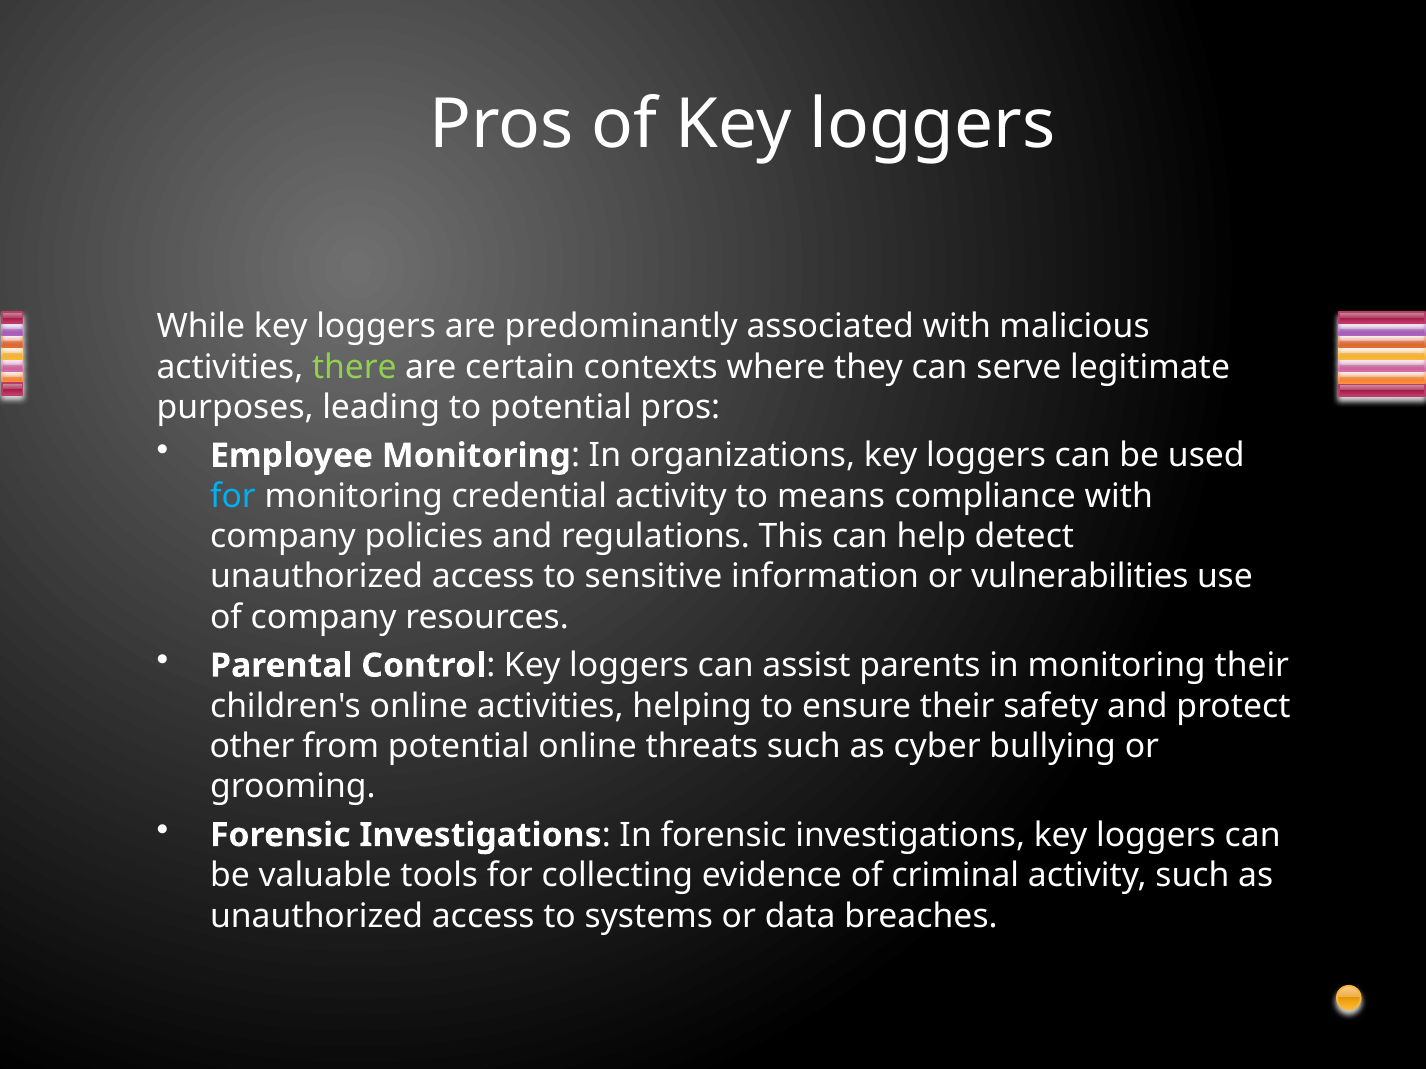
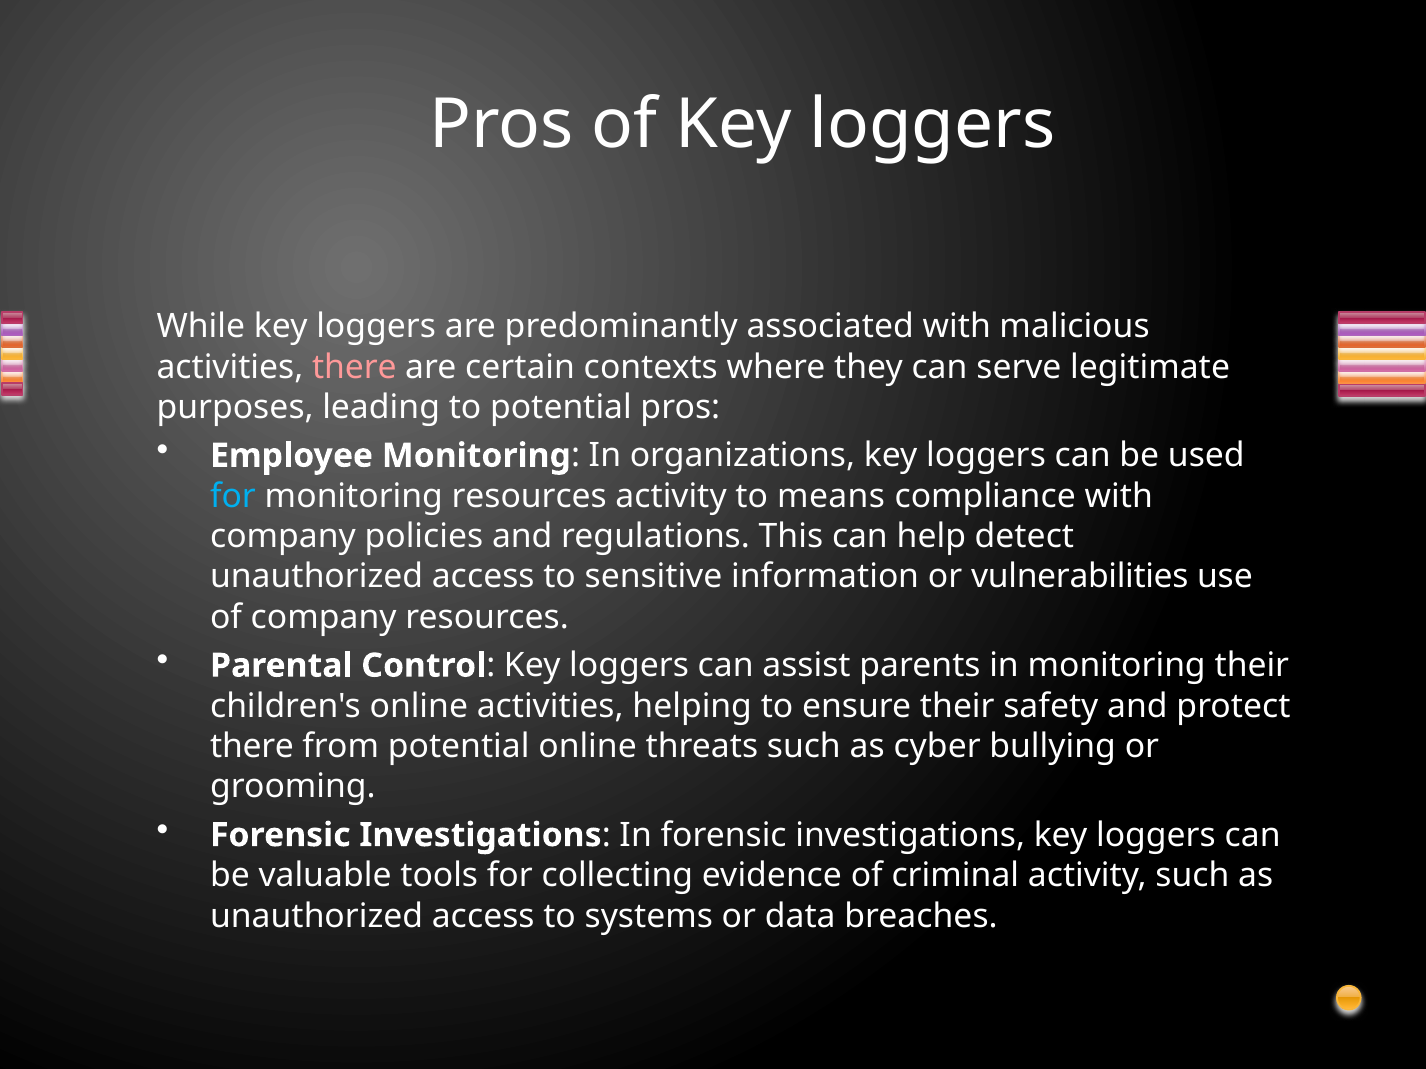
there at (354, 367) colour: light green -> pink
monitoring credential: credential -> resources
other at (252, 747): other -> there
